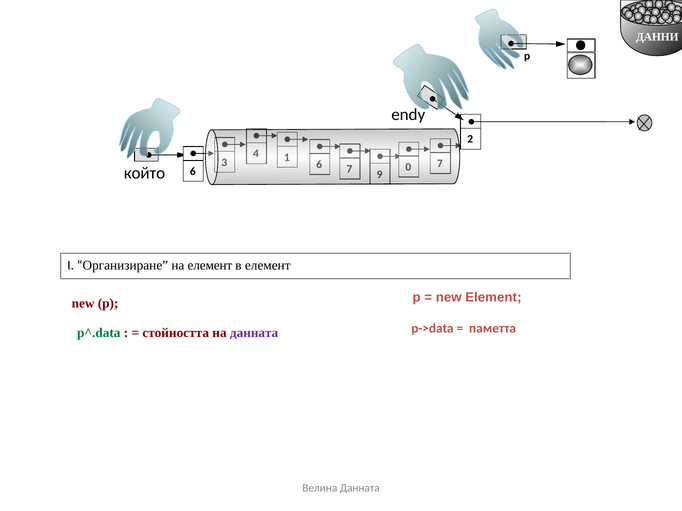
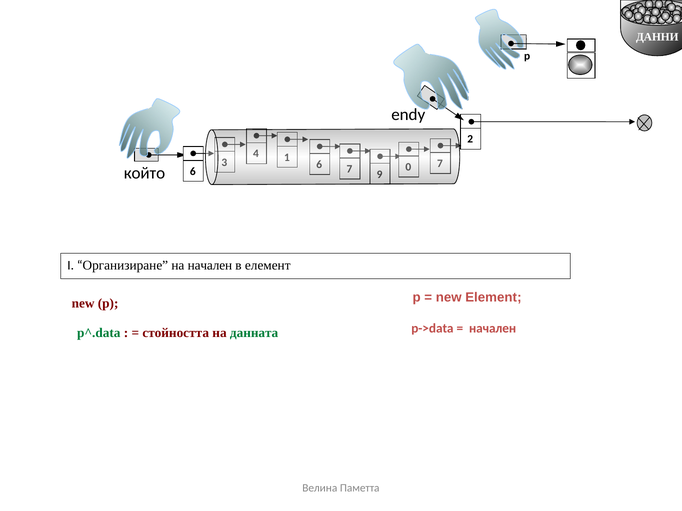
на елемент: елемент -> начален
паметта at (493, 328): паметта -> начален
данната at (254, 333) colour: purple -> green
Велина Данната: Данната -> Паметта
